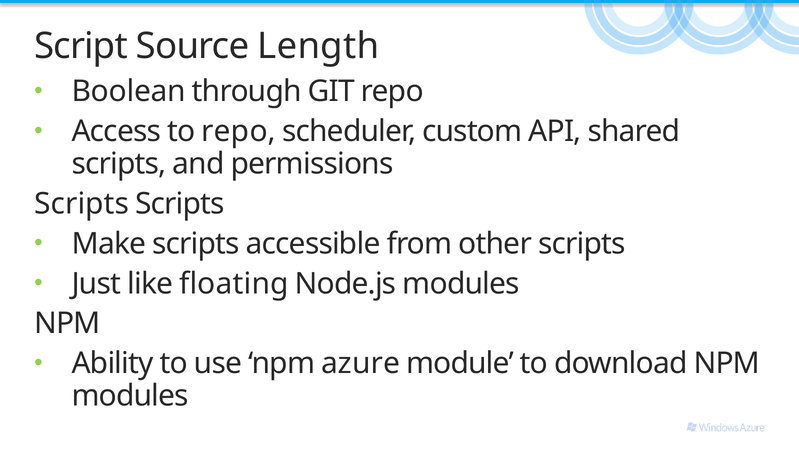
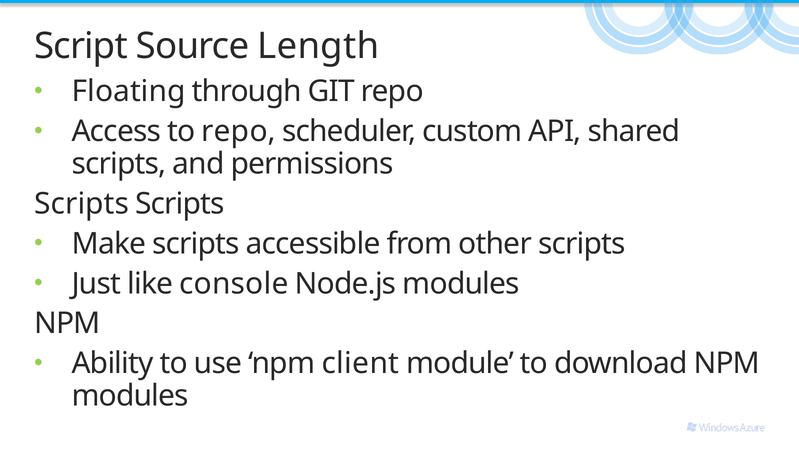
Boolean: Boolean -> Floating
floating: floating -> console
azure: azure -> client
